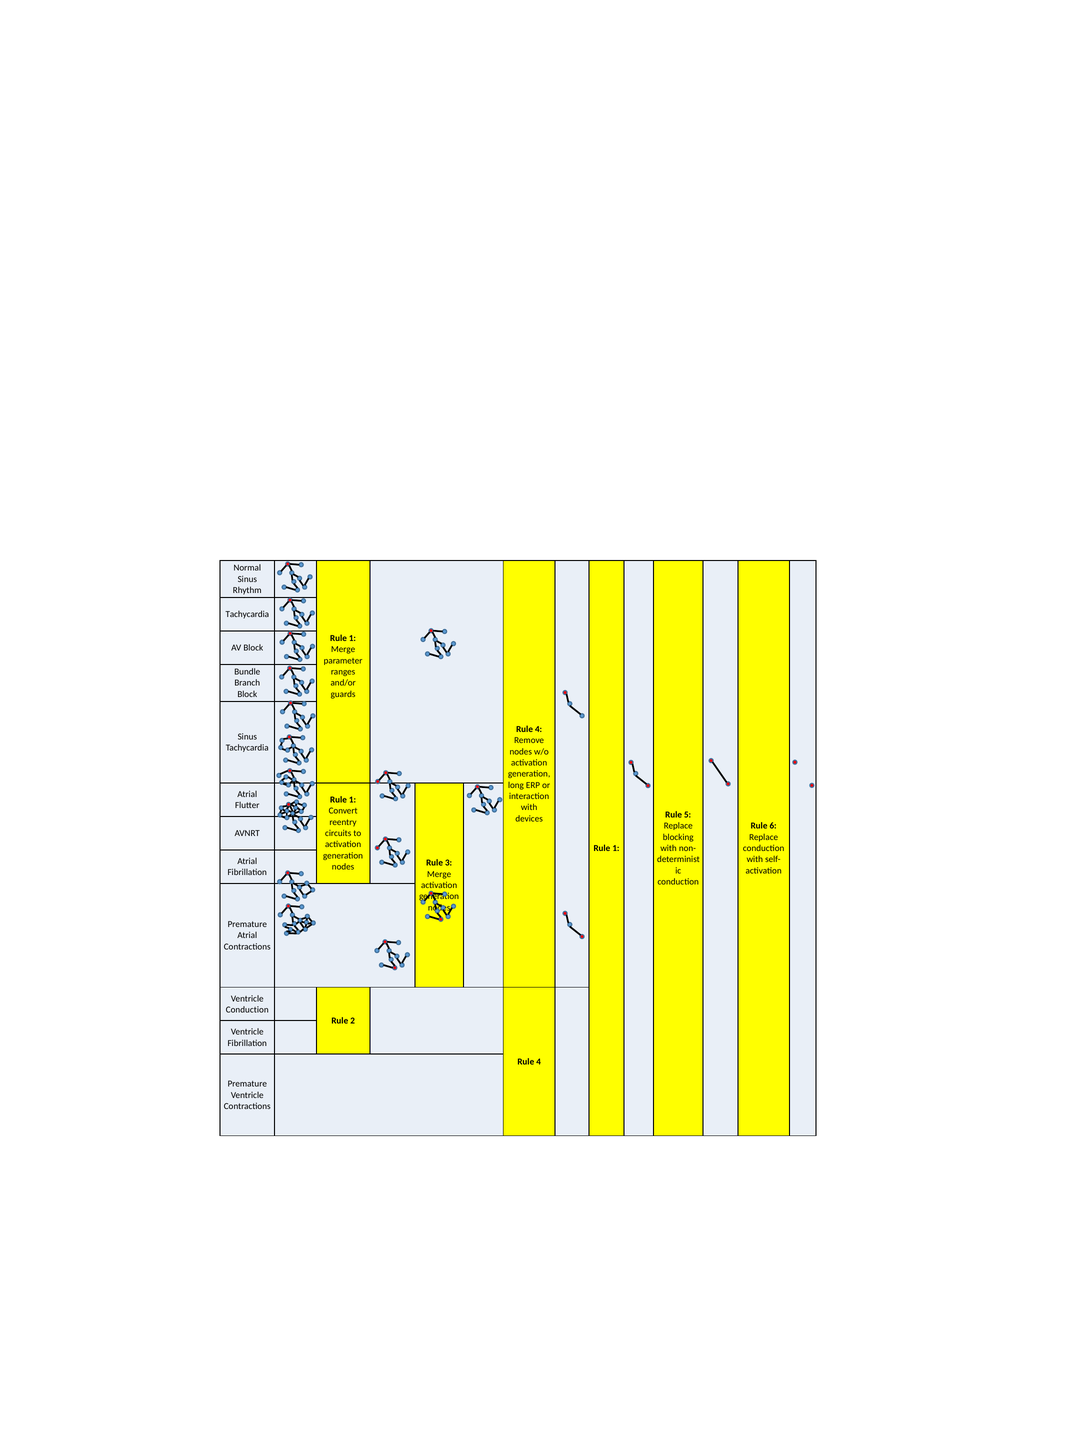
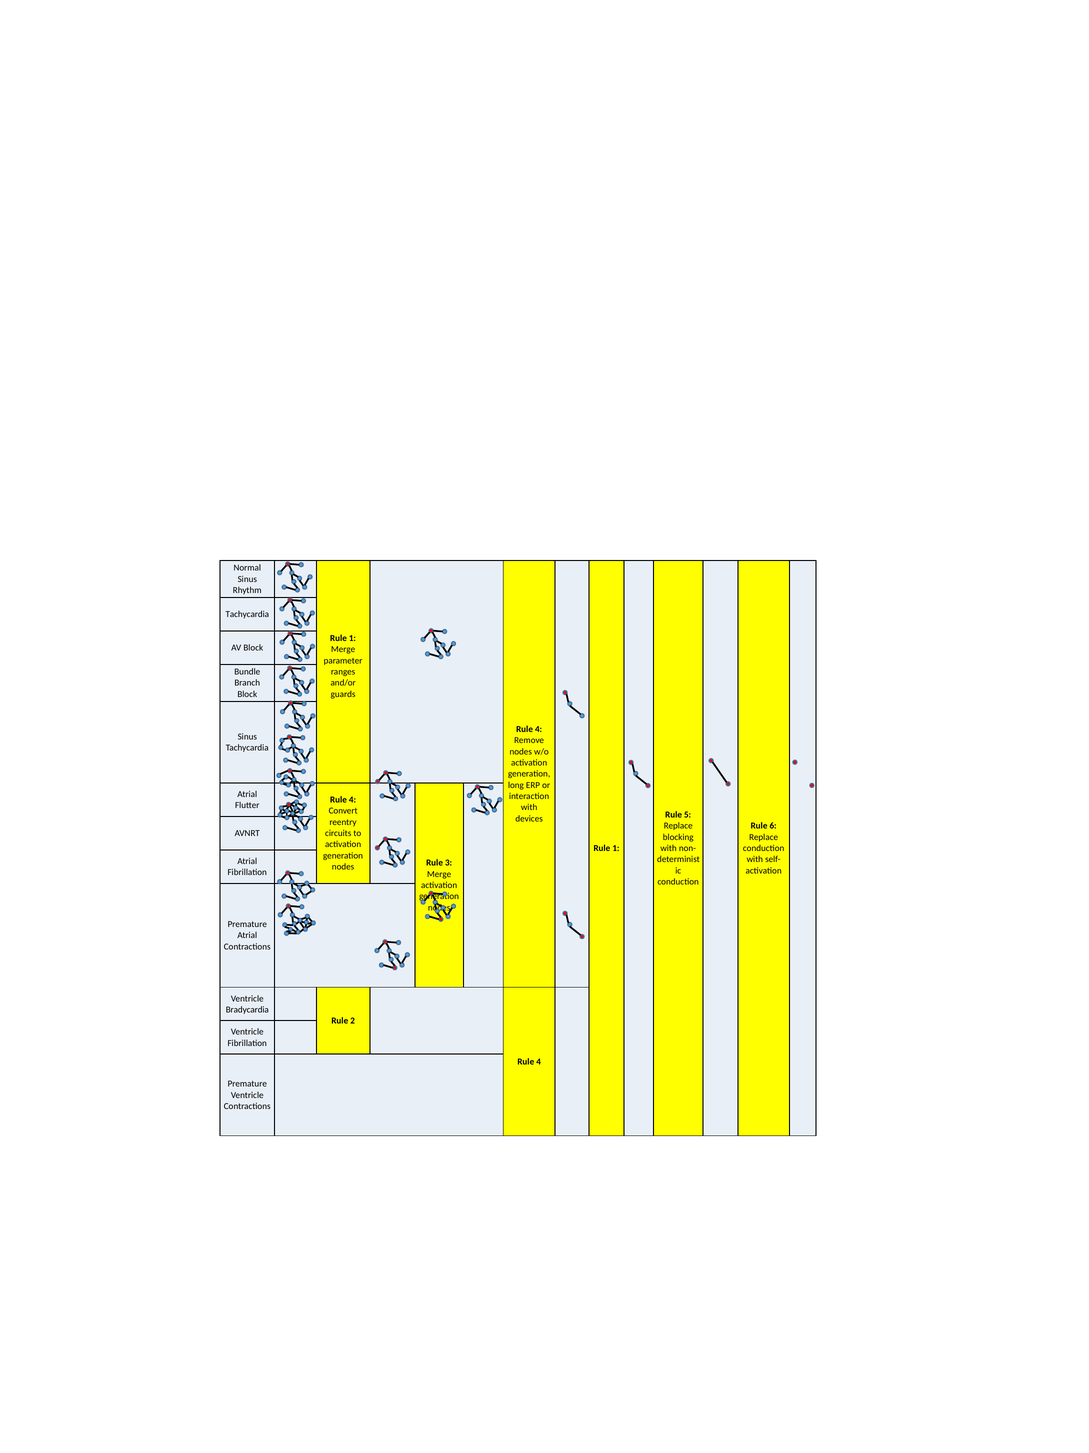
1 at (352, 799): 1 -> 4
Conduction at (247, 1009): Conduction -> Bradycardia
